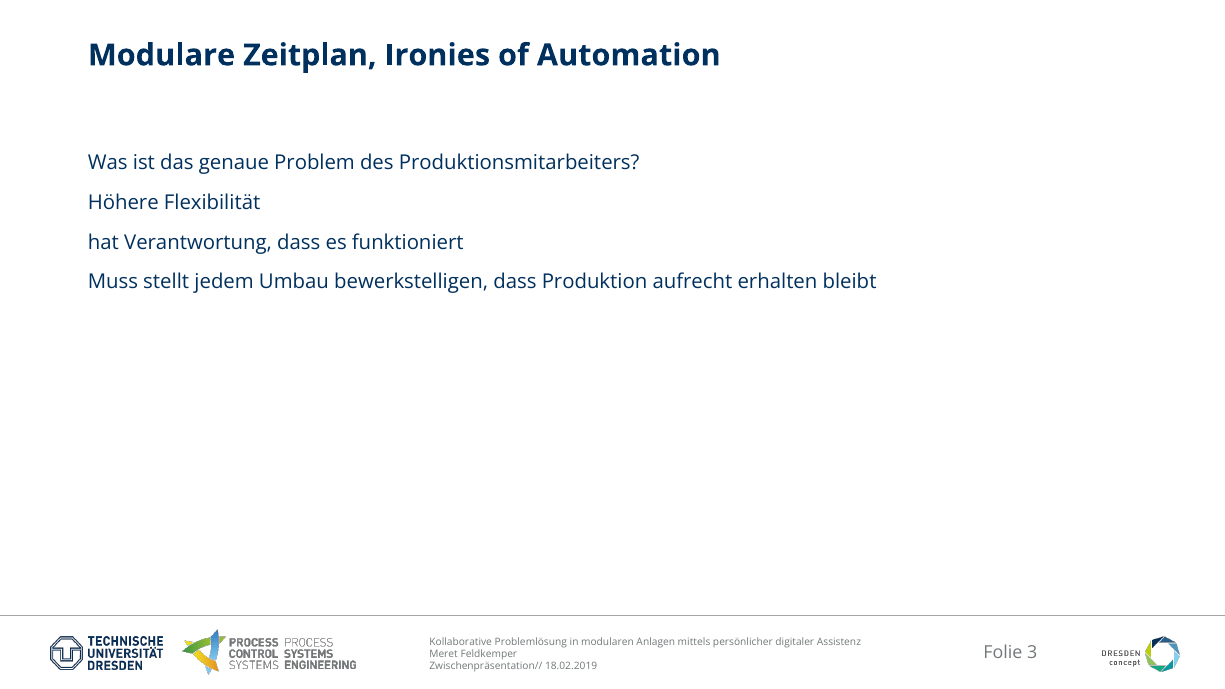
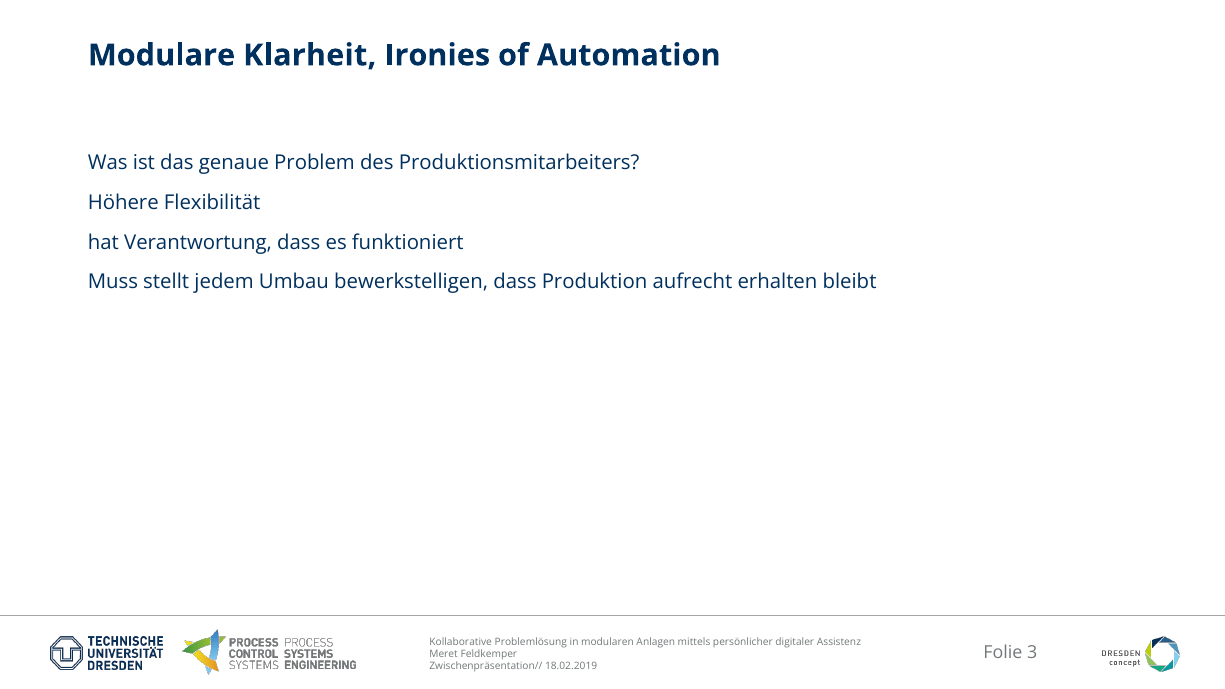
Zeitplan: Zeitplan -> Klarheit
